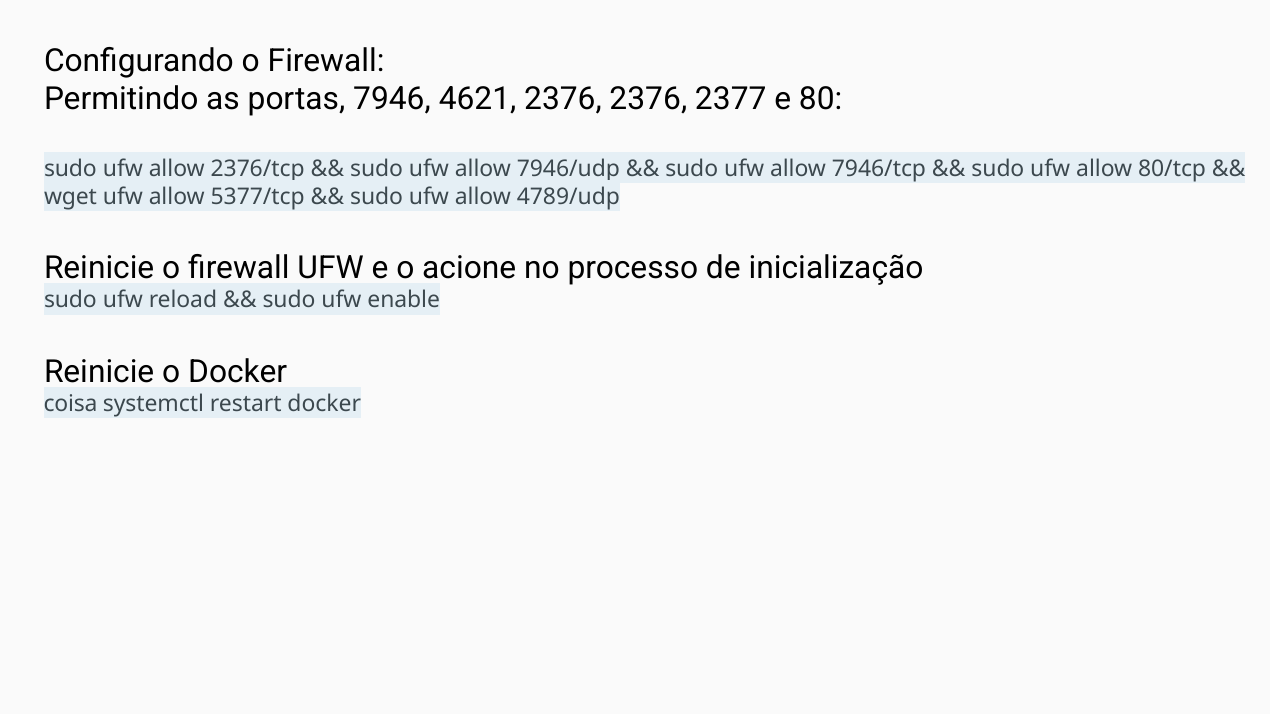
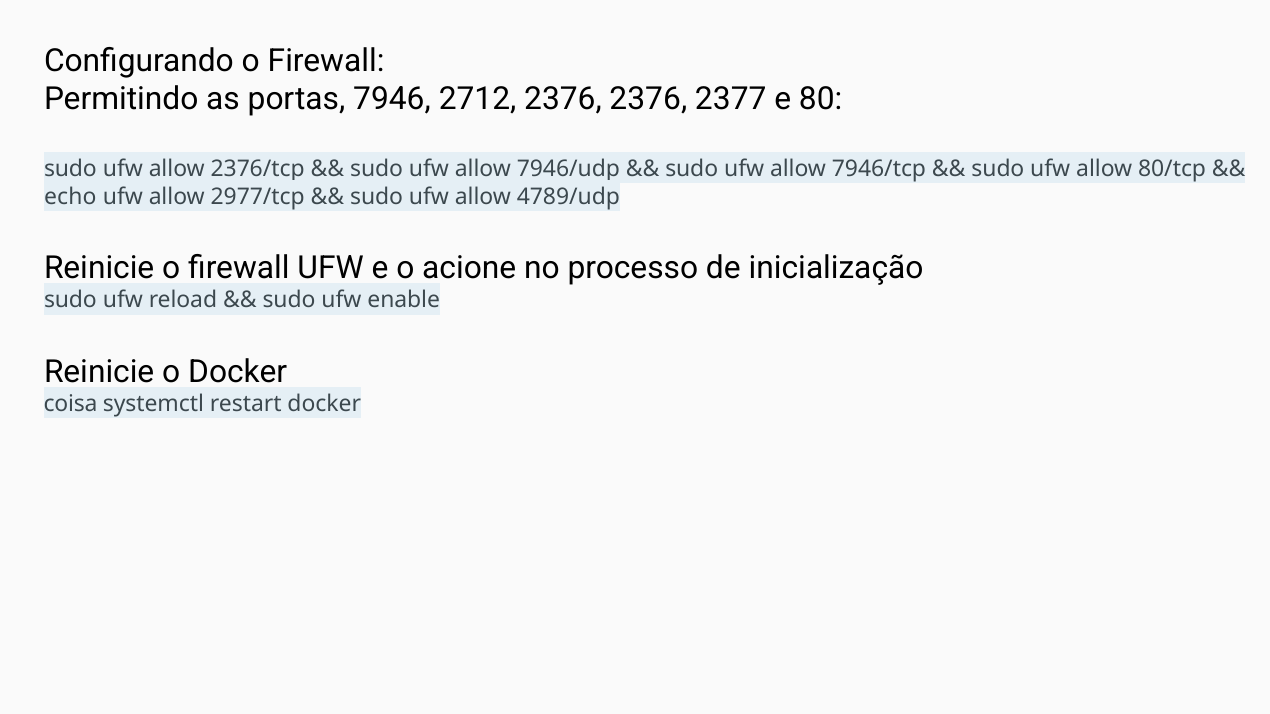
4621: 4621 -> 2712
wget: wget -> echo
5377/tcp: 5377/tcp -> 2977/tcp
